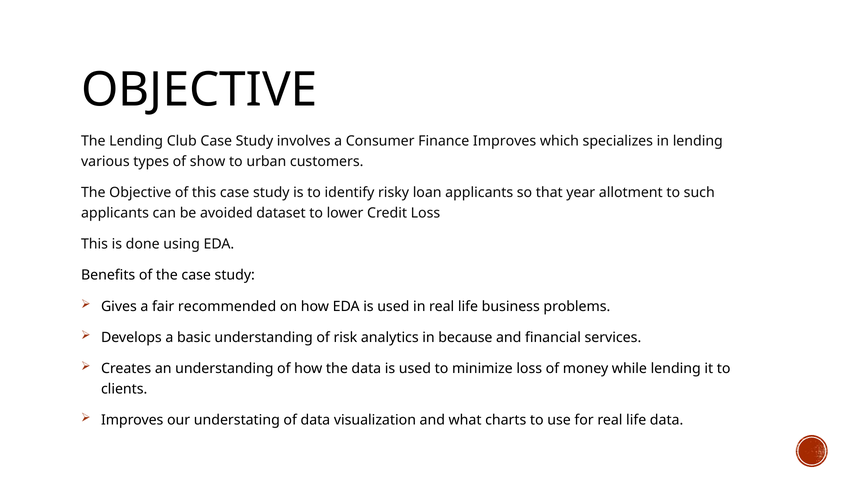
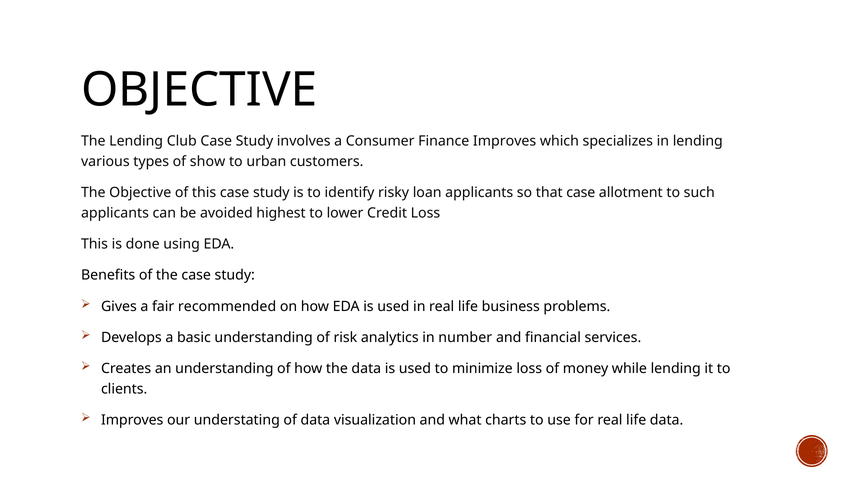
that year: year -> case
dataset: dataset -> highest
because: because -> number
